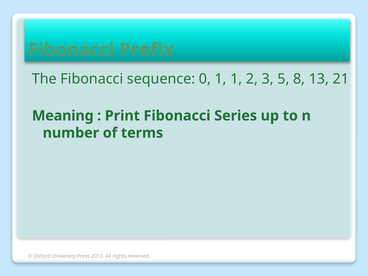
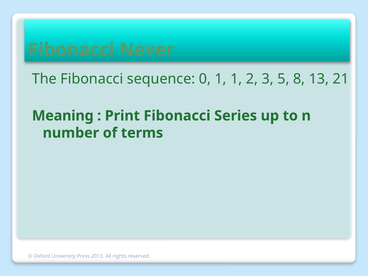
Prefix: Prefix -> Never
